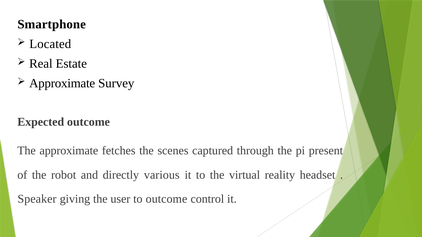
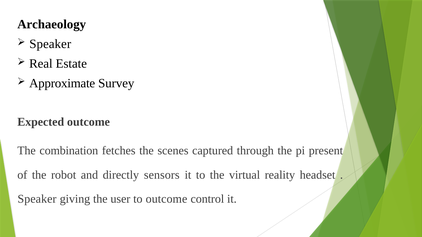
Smartphone: Smartphone -> Archaeology
Located at (50, 44): Located -> Speaker
The approximate: approximate -> combination
various: various -> sensors
